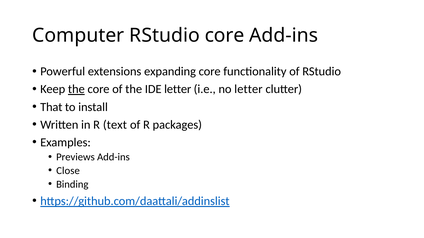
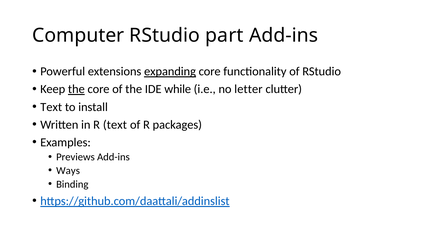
RStudio core: core -> part
expanding underline: none -> present
IDE letter: letter -> while
That at (51, 107): That -> Text
Close: Close -> Ways
